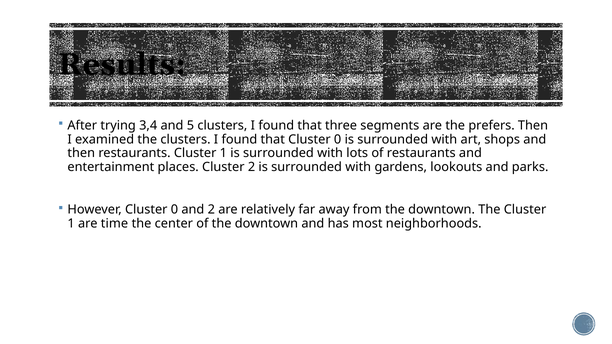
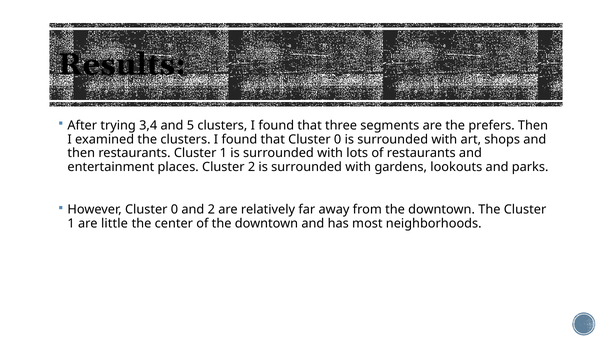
time: time -> little
